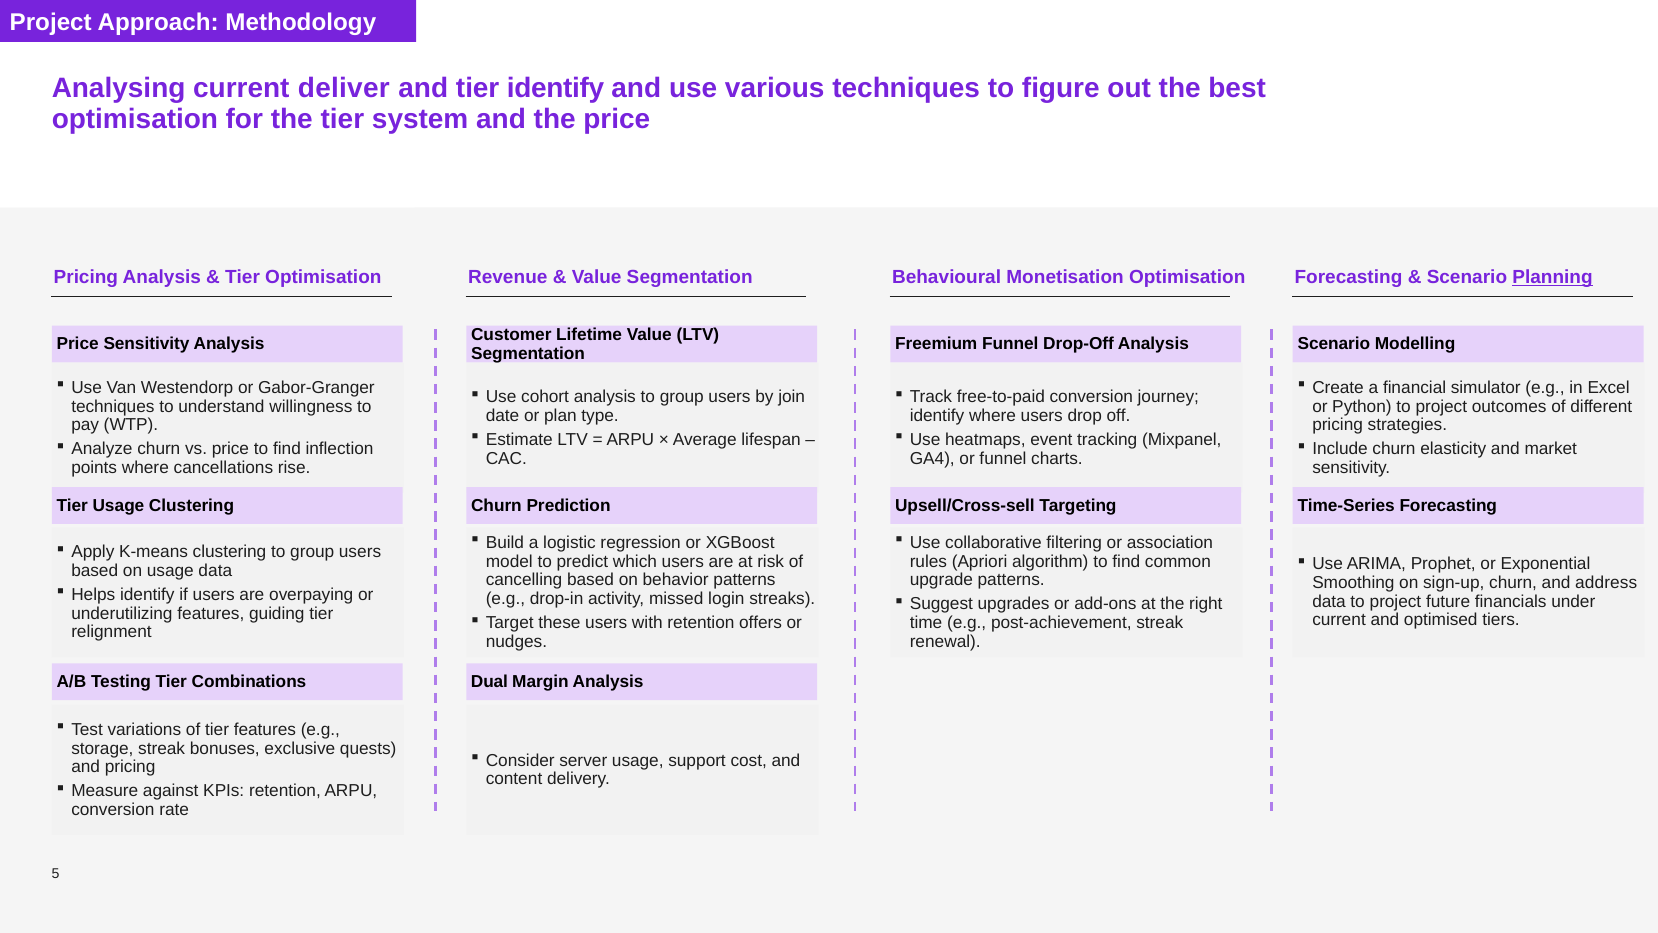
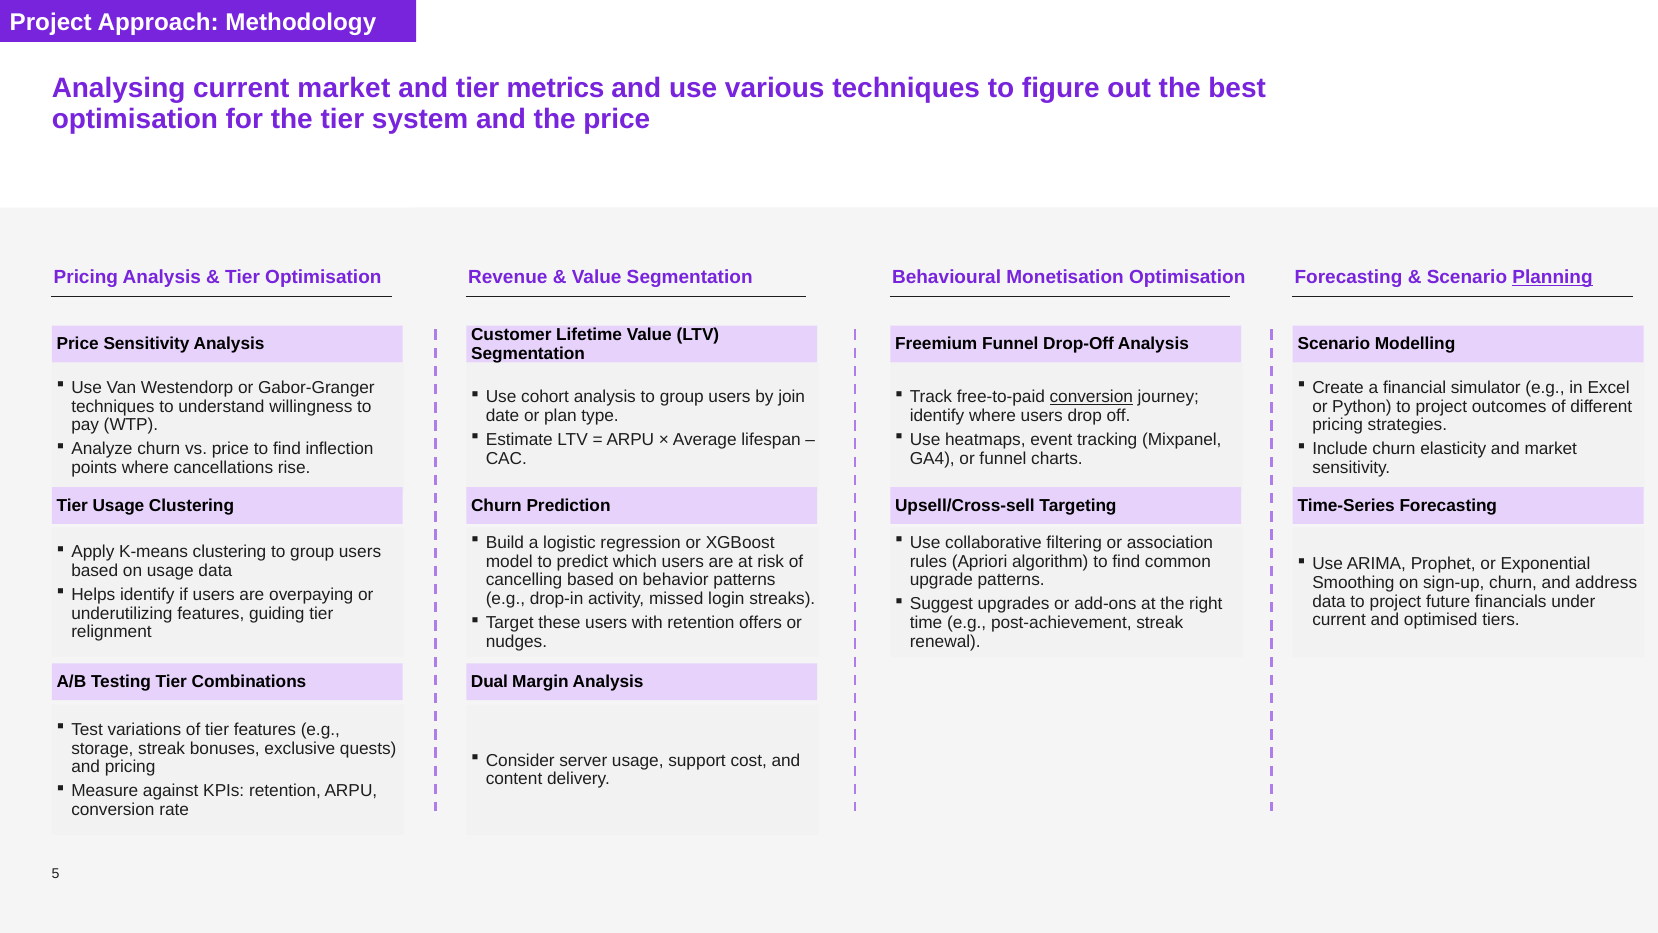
current deliver: deliver -> market
tier identify: identify -> metrics
conversion at (1091, 397) underline: none -> present
